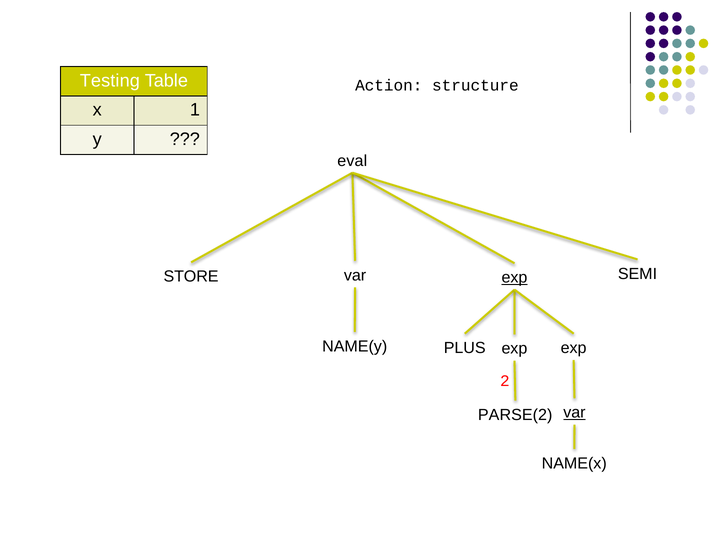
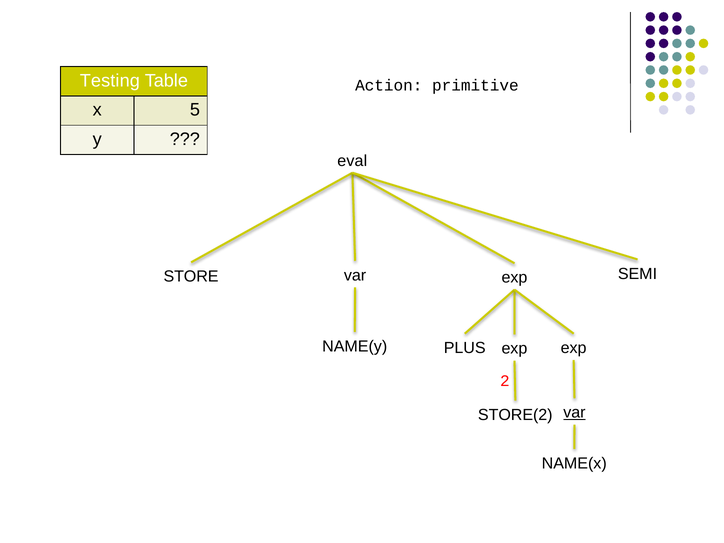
structure: structure -> primitive
1: 1 -> 5
exp at (514, 278) underline: present -> none
PARSE(2: PARSE(2 -> STORE(2
